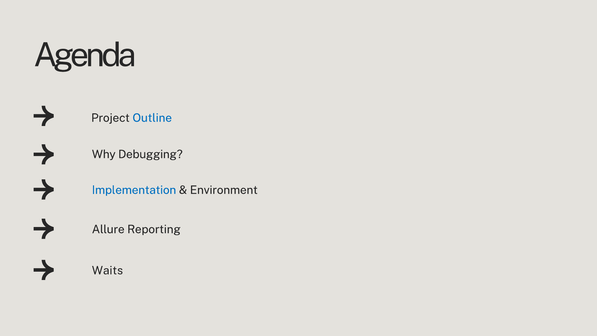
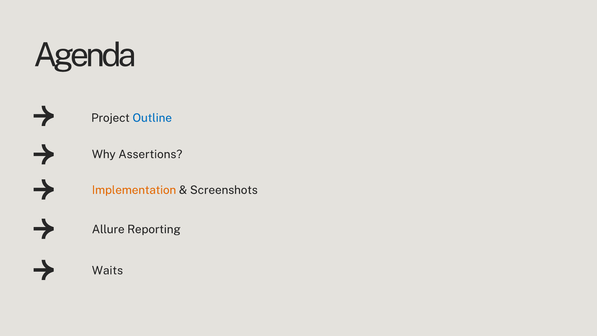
Debugging: Debugging -> Assertions
Implementation colour: blue -> orange
Environment: Environment -> Screenshots
